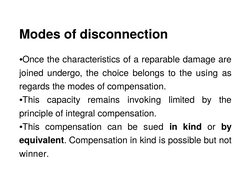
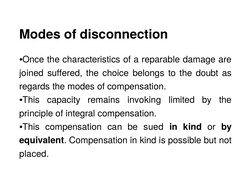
undergo: undergo -> suffered
using: using -> doubt
winner: winner -> placed
